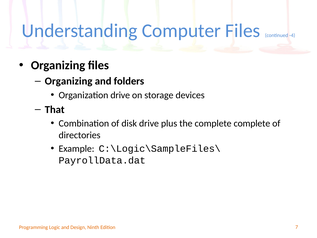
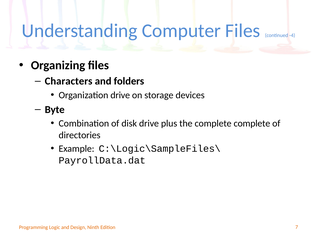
Organizing at (69, 81): Organizing -> Characters
That: That -> Byte
